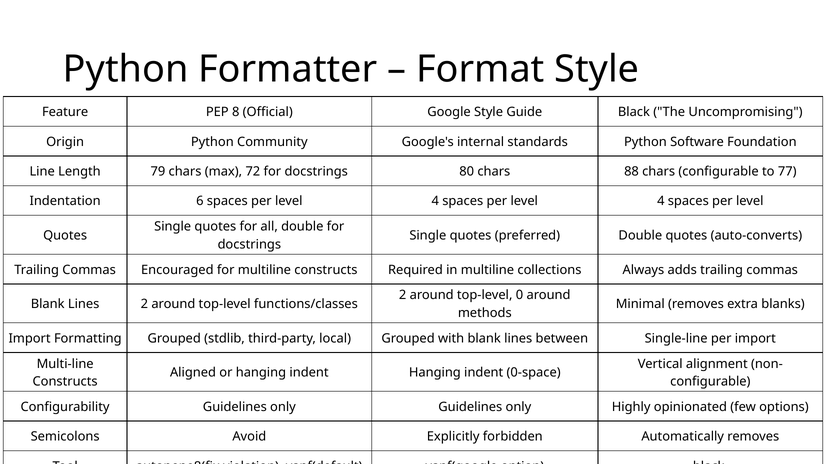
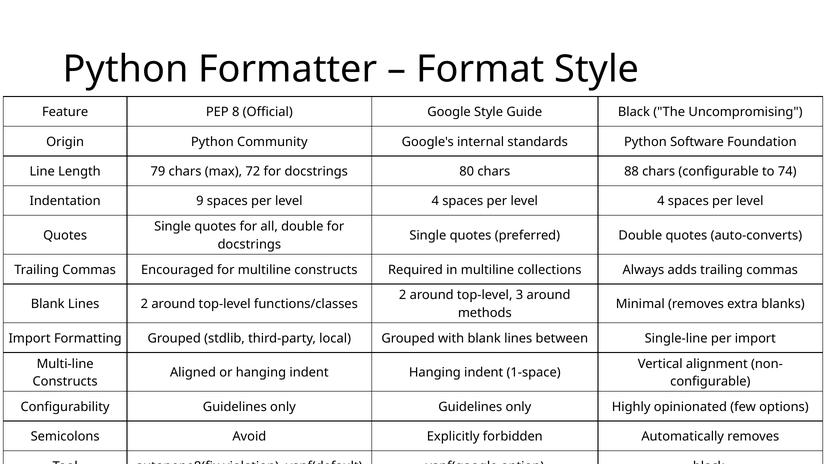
77: 77 -> 74
6: 6 -> 9
0: 0 -> 3
0-space: 0-space -> 1-space
